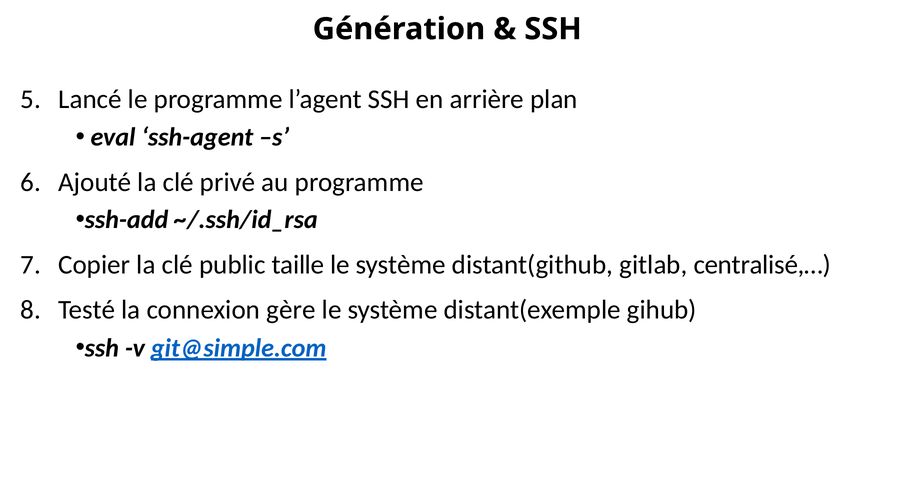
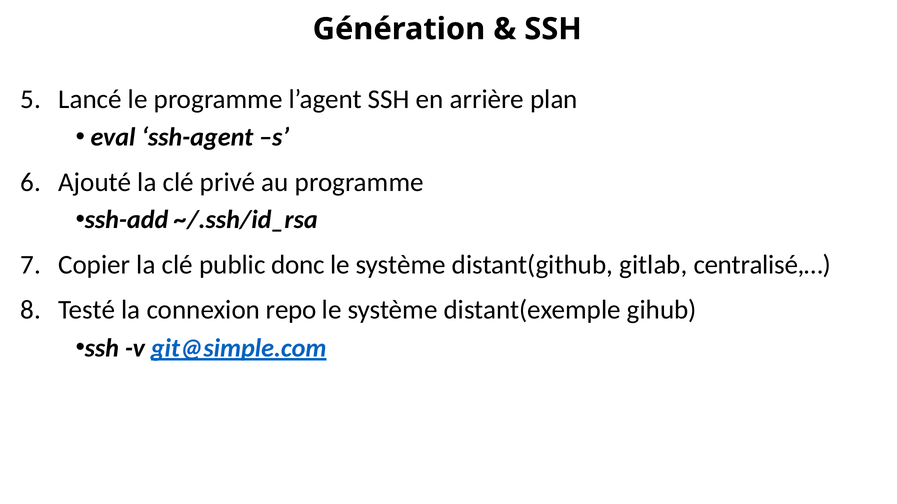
taille: taille -> donc
gère: gère -> repo
